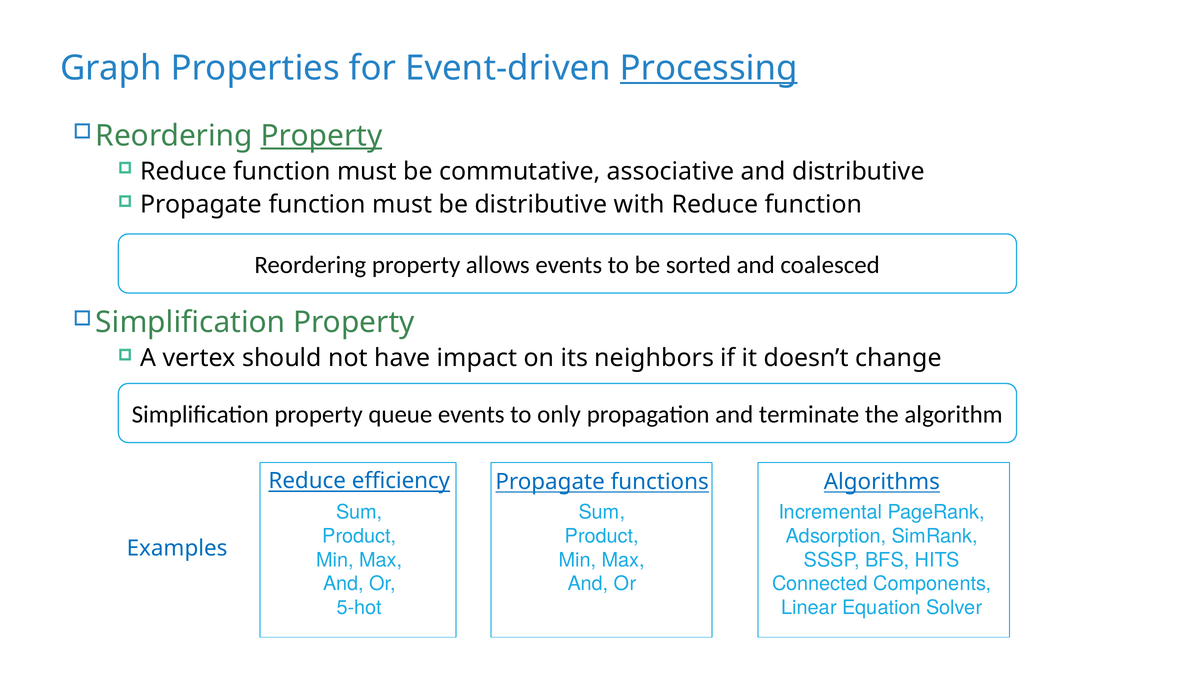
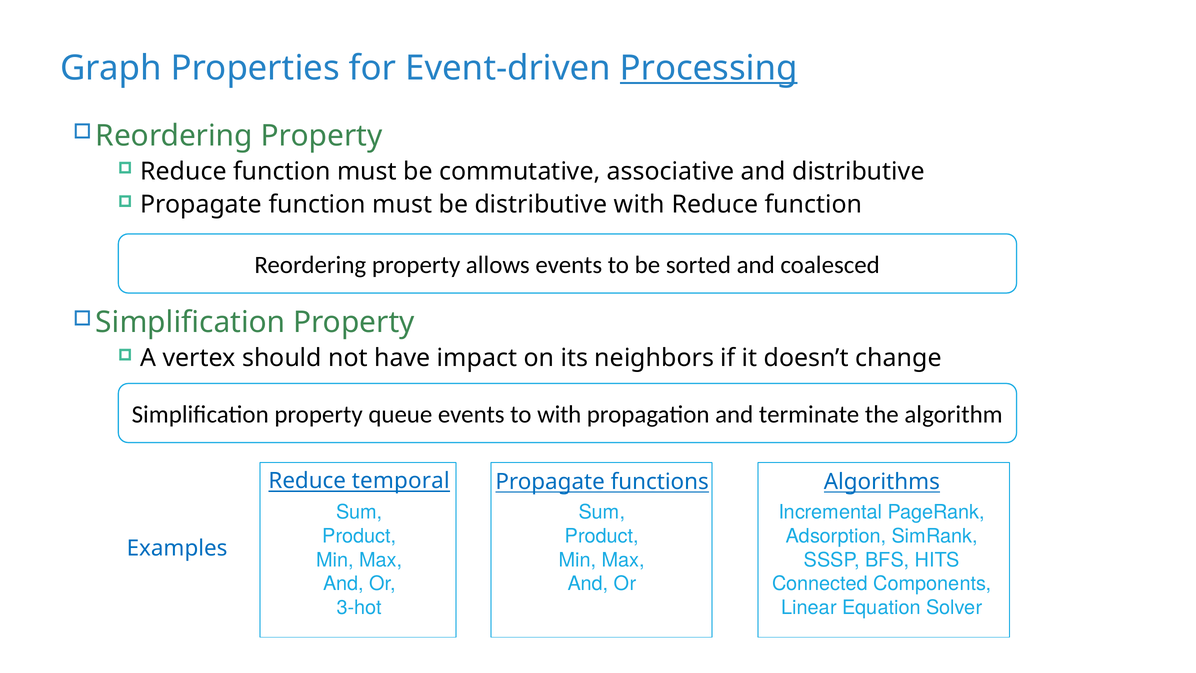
Property at (321, 136) underline: present -> none
to only: only -> with
efficiency: efficiency -> temporal
5-hot: 5-hot -> 3-hot
